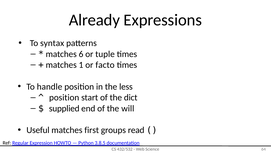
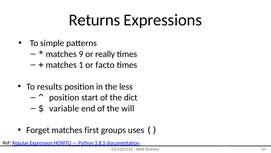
Already: Already -> Returns
syntax: syntax -> simple
6: 6 -> 9
tuple: tuple -> really
handle: handle -> results
supplied: supplied -> variable
Useful: Useful -> Forget
read: read -> uses
